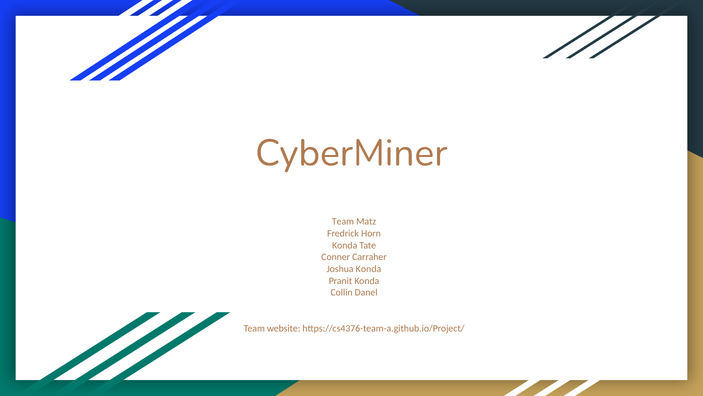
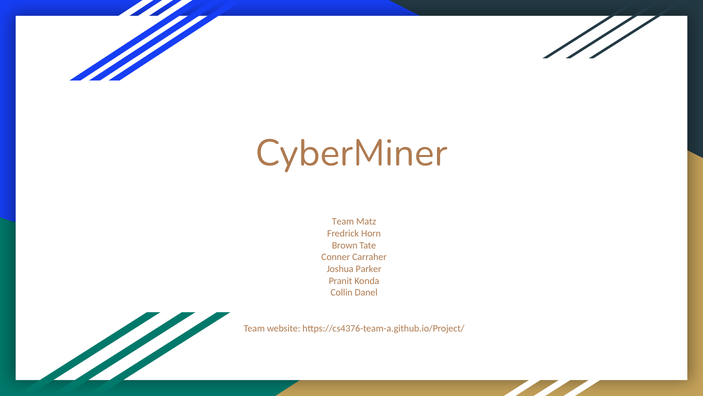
Konda at (345, 245): Konda -> Brown
Joshua Konda: Konda -> Parker
